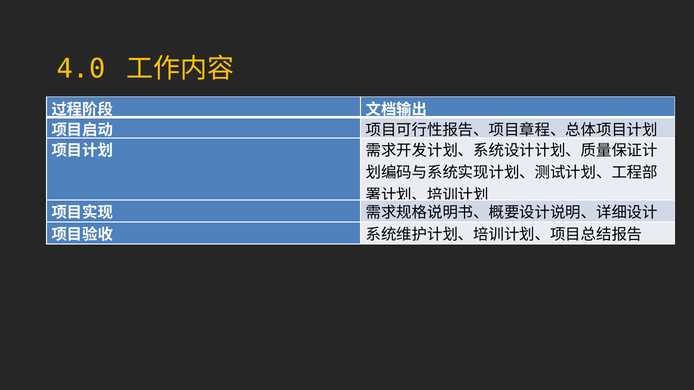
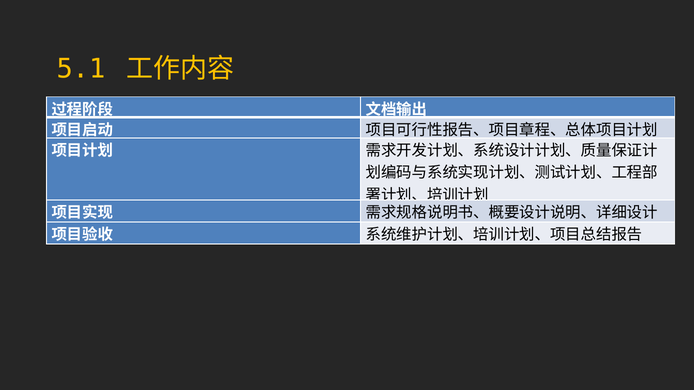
4.0: 4.0 -> 5.1
